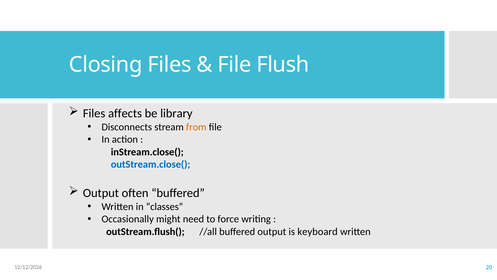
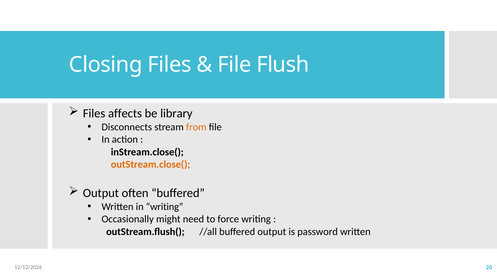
outStream.close( colour: blue -> orange
in classes: classes -> writing
keyboard: keyboard -> password
